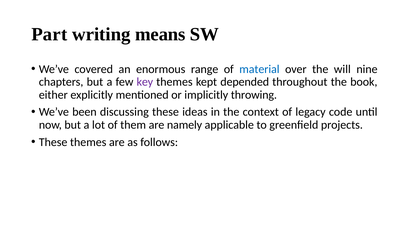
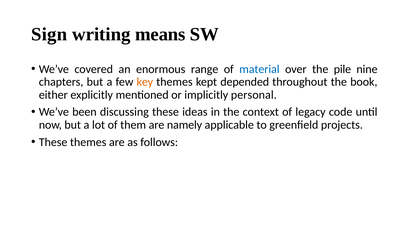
Part: Part -> Sign
will: will -> pile
key colour: purple -> orange
throwing: throwing -> personal
